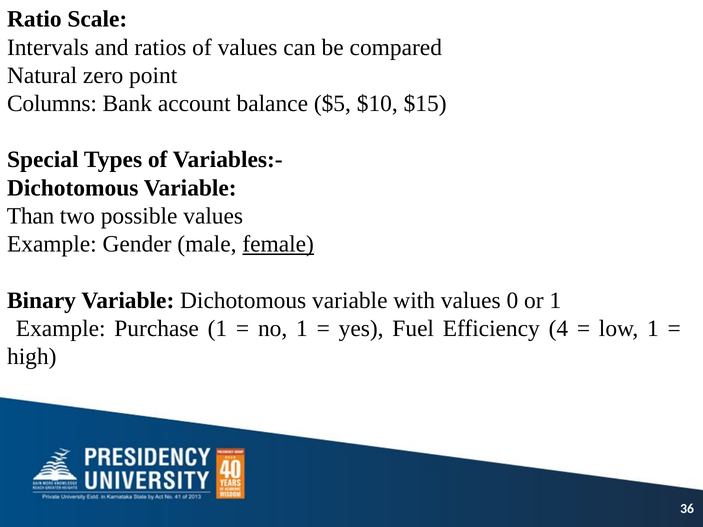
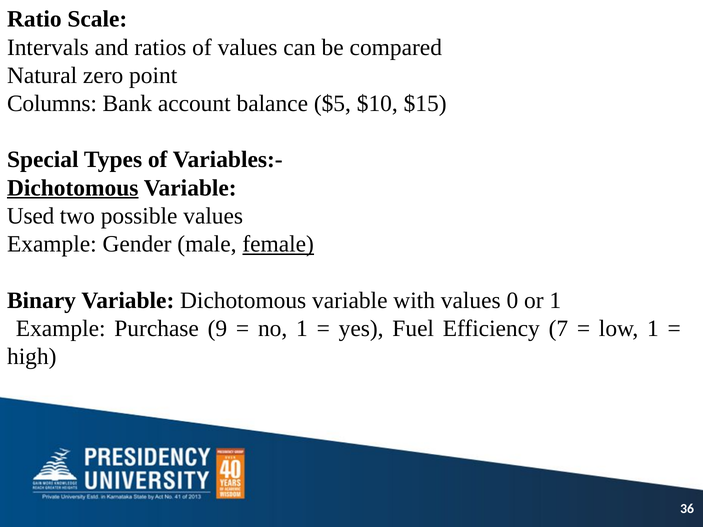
Dichotomous at (73, 188) underline: none -> present
Than: Than -> Used
Purchase 1: 1 -> 9
4: 4 -> 7
